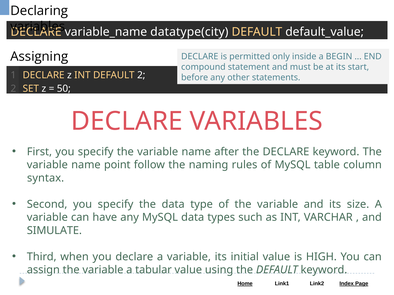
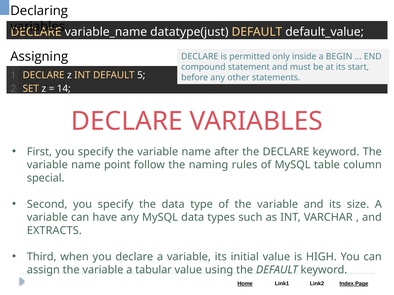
datatype(city: datatype(city -> datatype(just
DEFAULT 2: 2 -> 5
50: 50 -> 14
syntax: syntax -> special
SIMULATE: SIMULATE -> EXTRACTS
